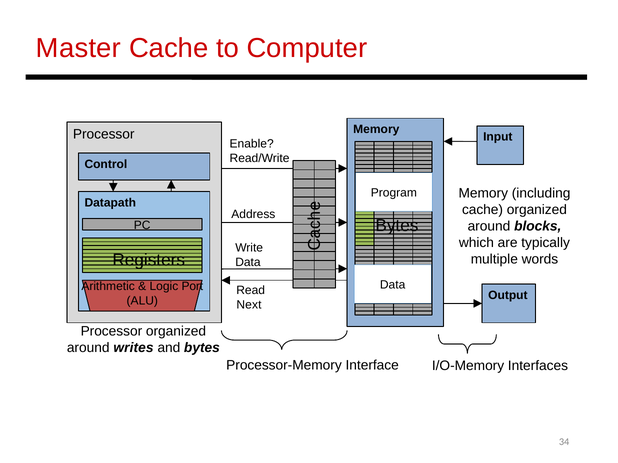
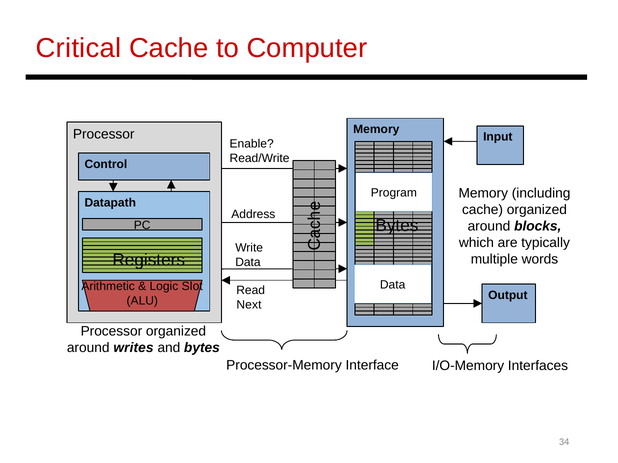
Master: Master -> Critical
Port: Port -> Slot
